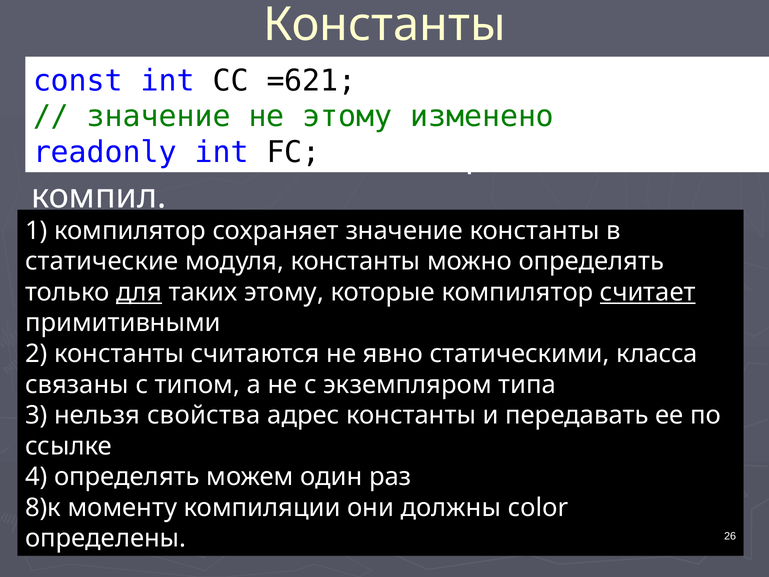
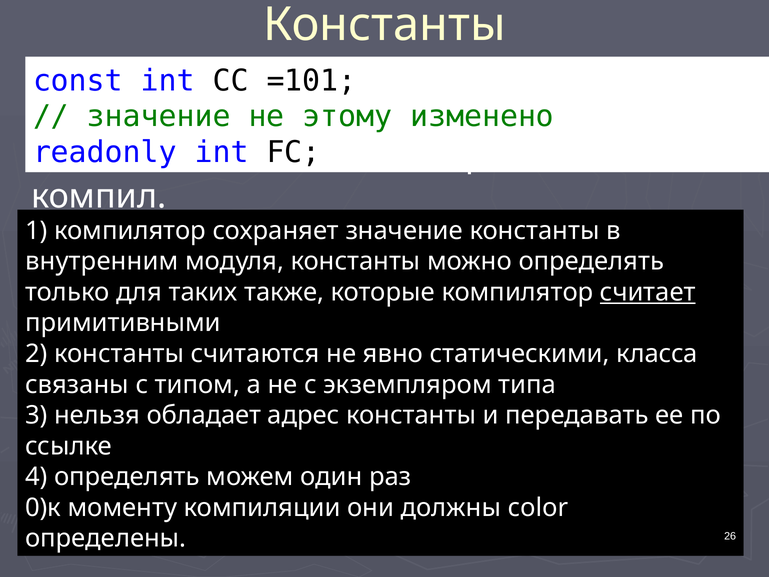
=621: =621 -> =101
статические: статические -> внутренним
для underline: present -> none
таких этому: этому -> также
свойства: свойства -> обладает
8)к: 8)к -> 0)к
